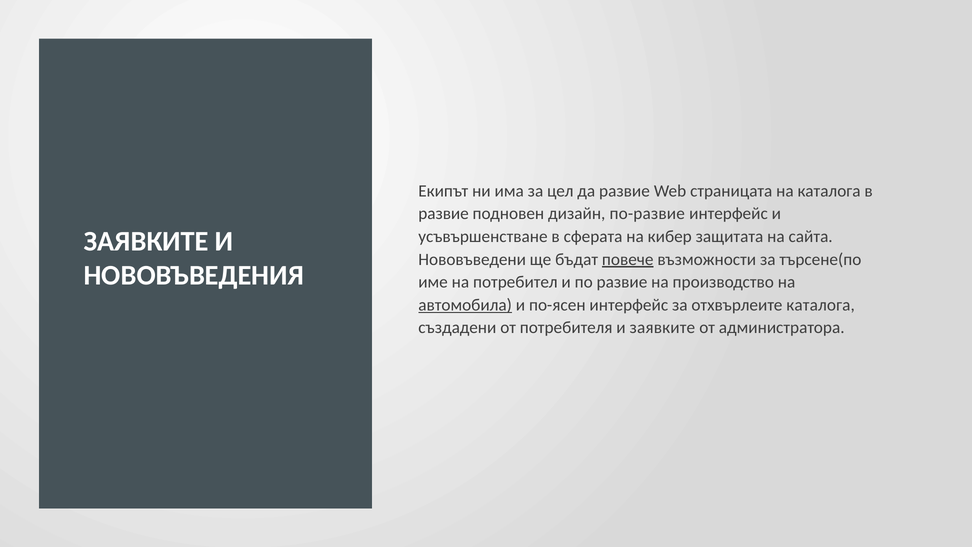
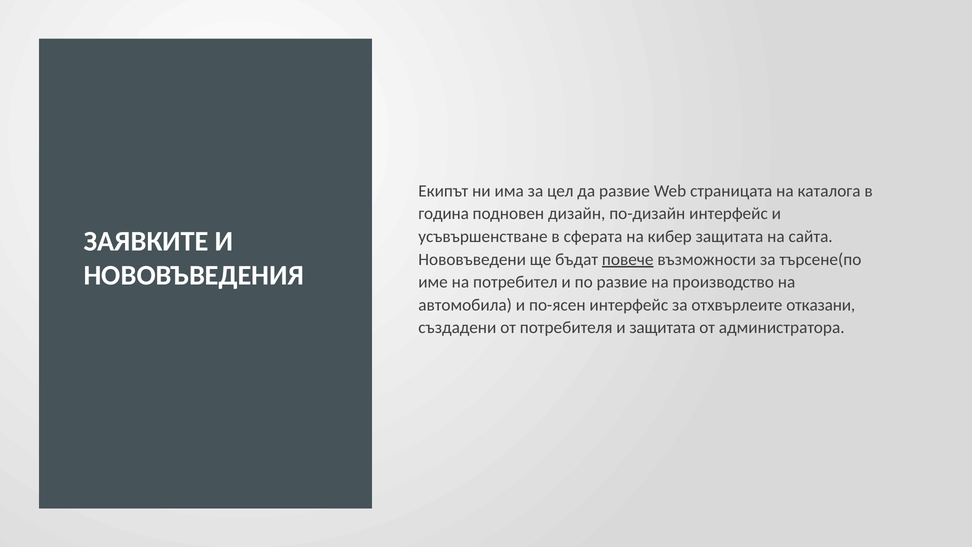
развие at (444, 214): развие -> година
по-развие: по-развие -> по-дизайн
автомобила underline: present -> none
отхвърлеите каталога: каталога -> отказани
и заявките: заявките -> защитата
